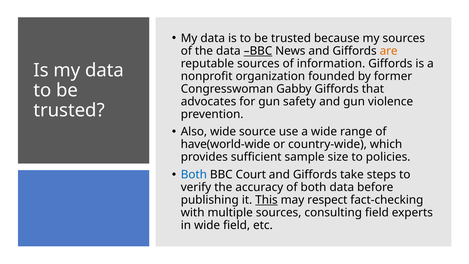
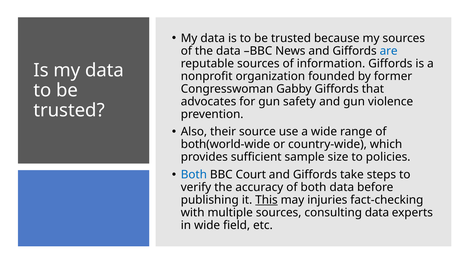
BBC at (258, 51) underline: present -> none
are colour: orange -> blue
Also wide: wide -> their
have(world-wide: have(world-wide -> both(world-wide
respect: respect -> injuries
consulting field: field -> data
